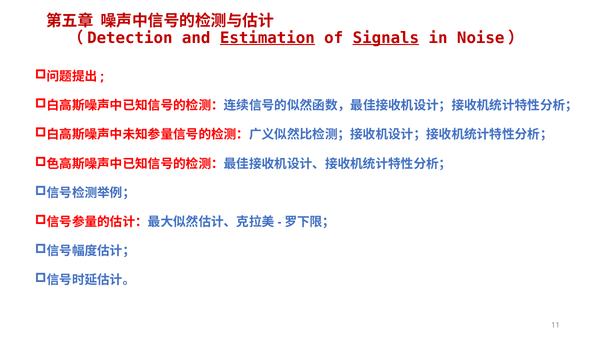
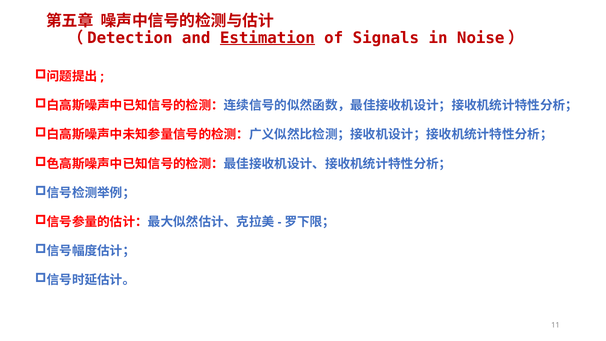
Signals underline: present -> none
